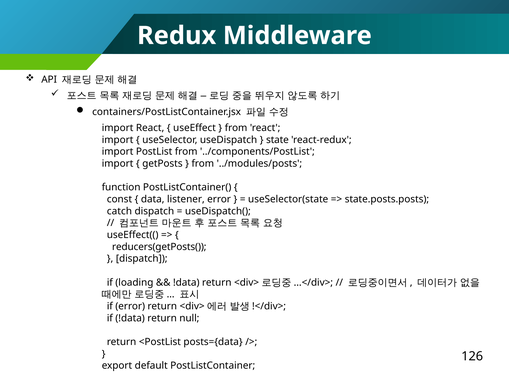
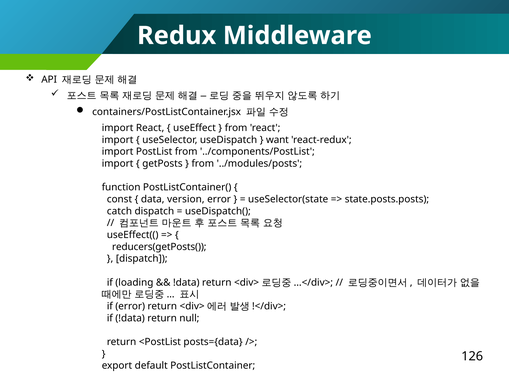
state: state -> want
listener: listener -> version
